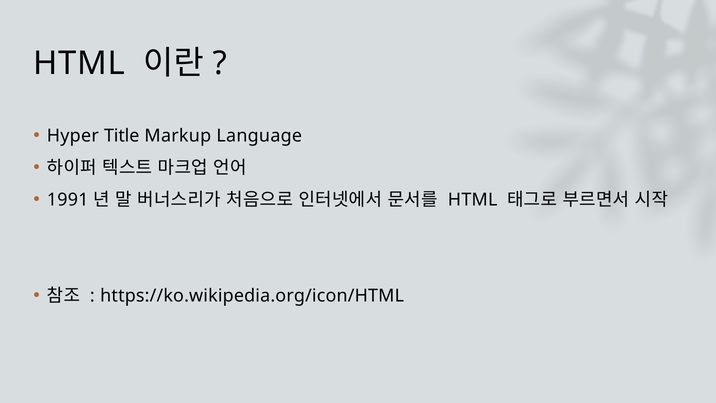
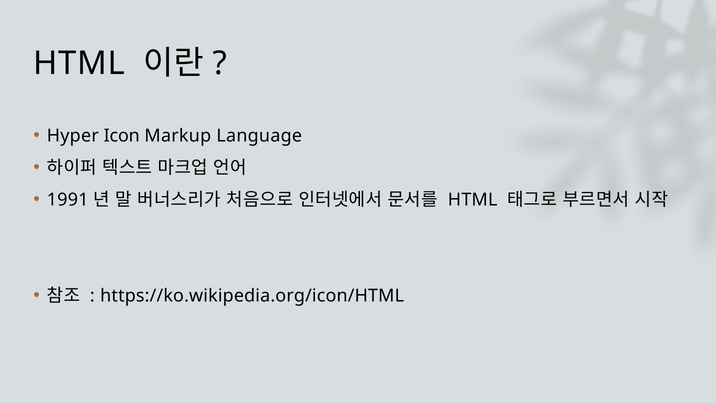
Title: Title -> Icon
